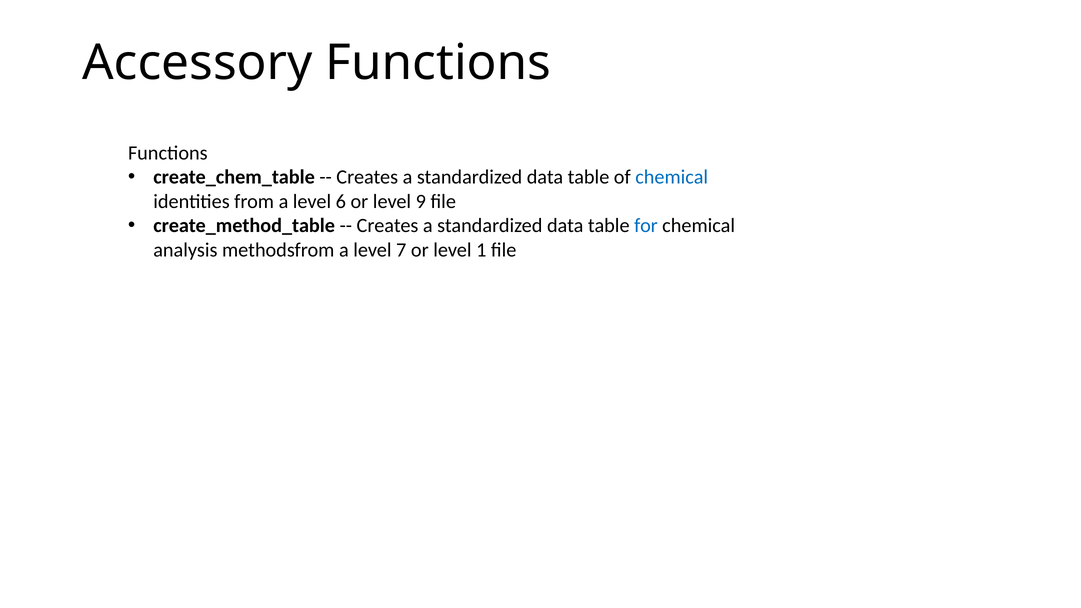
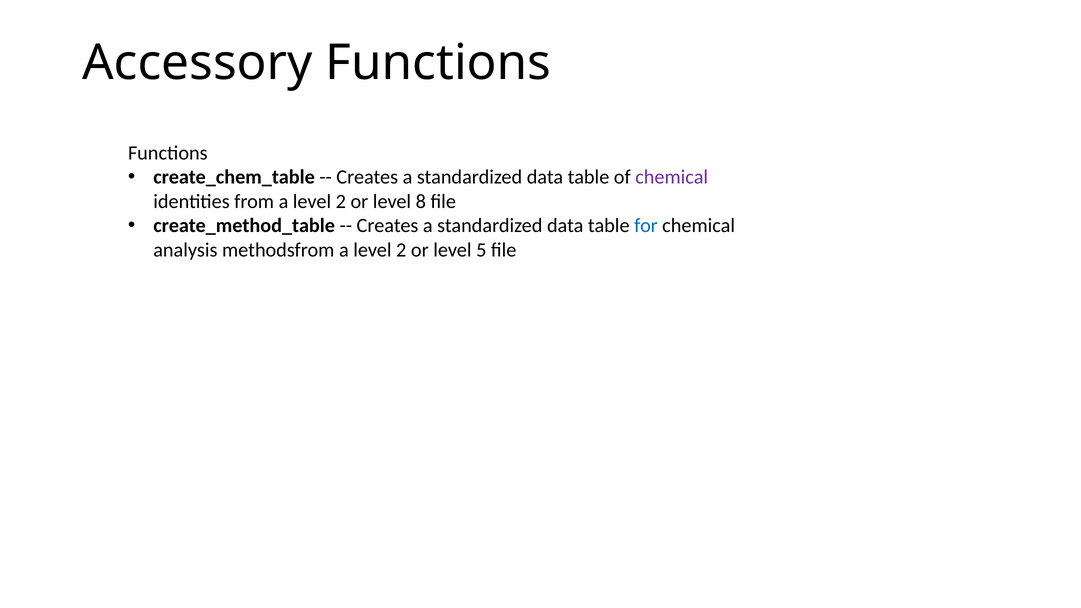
chemical at (672, 177) colour: blue -> purple
from a level 6: 6 -> 2
9: 9 -> 8
methodsfrom a level 7: 7 -> 2
1: 1 -> 5
